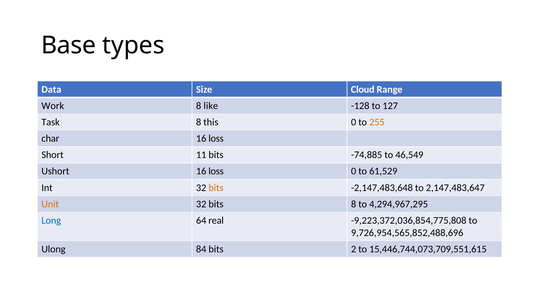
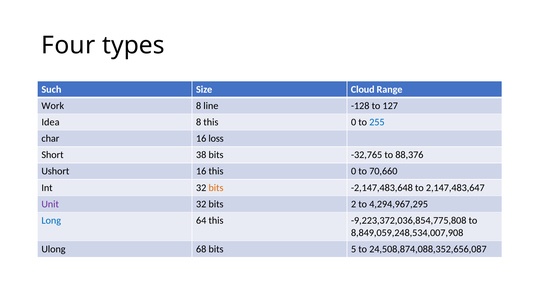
Base: Base -> Four
Data: Data -> Such
like: like -> line
Task: Task -> Idea
255 colour: orange -> blue
11: 11 -> 38
-74,885: -74,885 -> -32,765
46,549: 46,549 -> 88,376
Ushort 16 loss: loss -> this
61,529: 61,529 -> 70,660
Unit colour: orange -> purple
bits 8: 8 -> 2
64 real: real -> this
9,726,954,565,852,488,696: 9,726,954,565,852,488,696 -> 8,849,059,248,534,007,908
84: 84 -> 68
2: 2 -> 5
15,446,744,073,709,551,615: 15,446,744,073,709,551,615 -> 24,508,874,088,352,656,087
